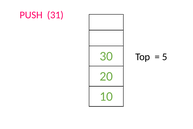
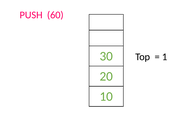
31: 31 -> 60
5: 5 -> 1
